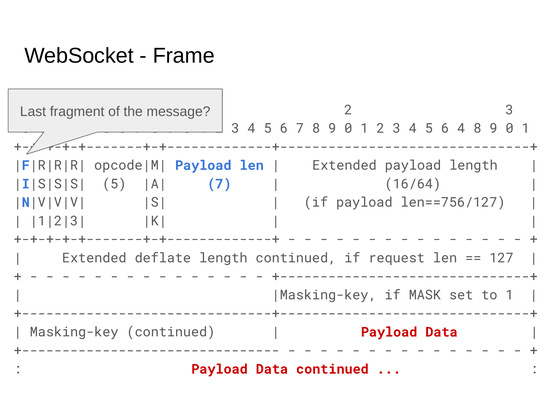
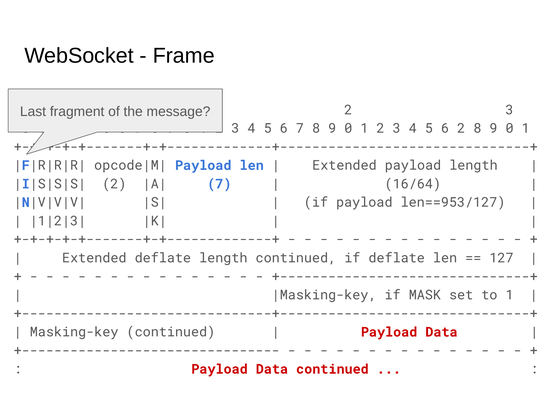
6 4: 4 -> 2
5 at (114, 184): 5 -> 2
len==756/127: len==756/127 -> len==953/127
if request: request -> deflate
